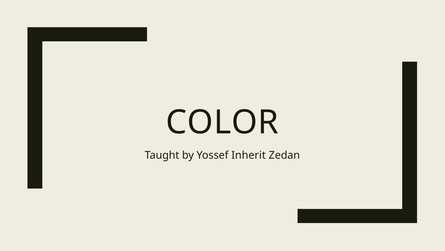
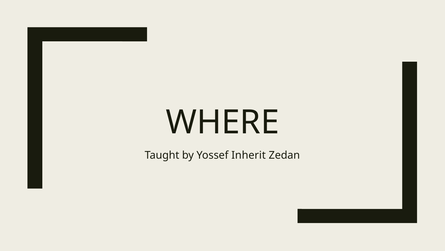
COLOR: COLOR -> WHERE
